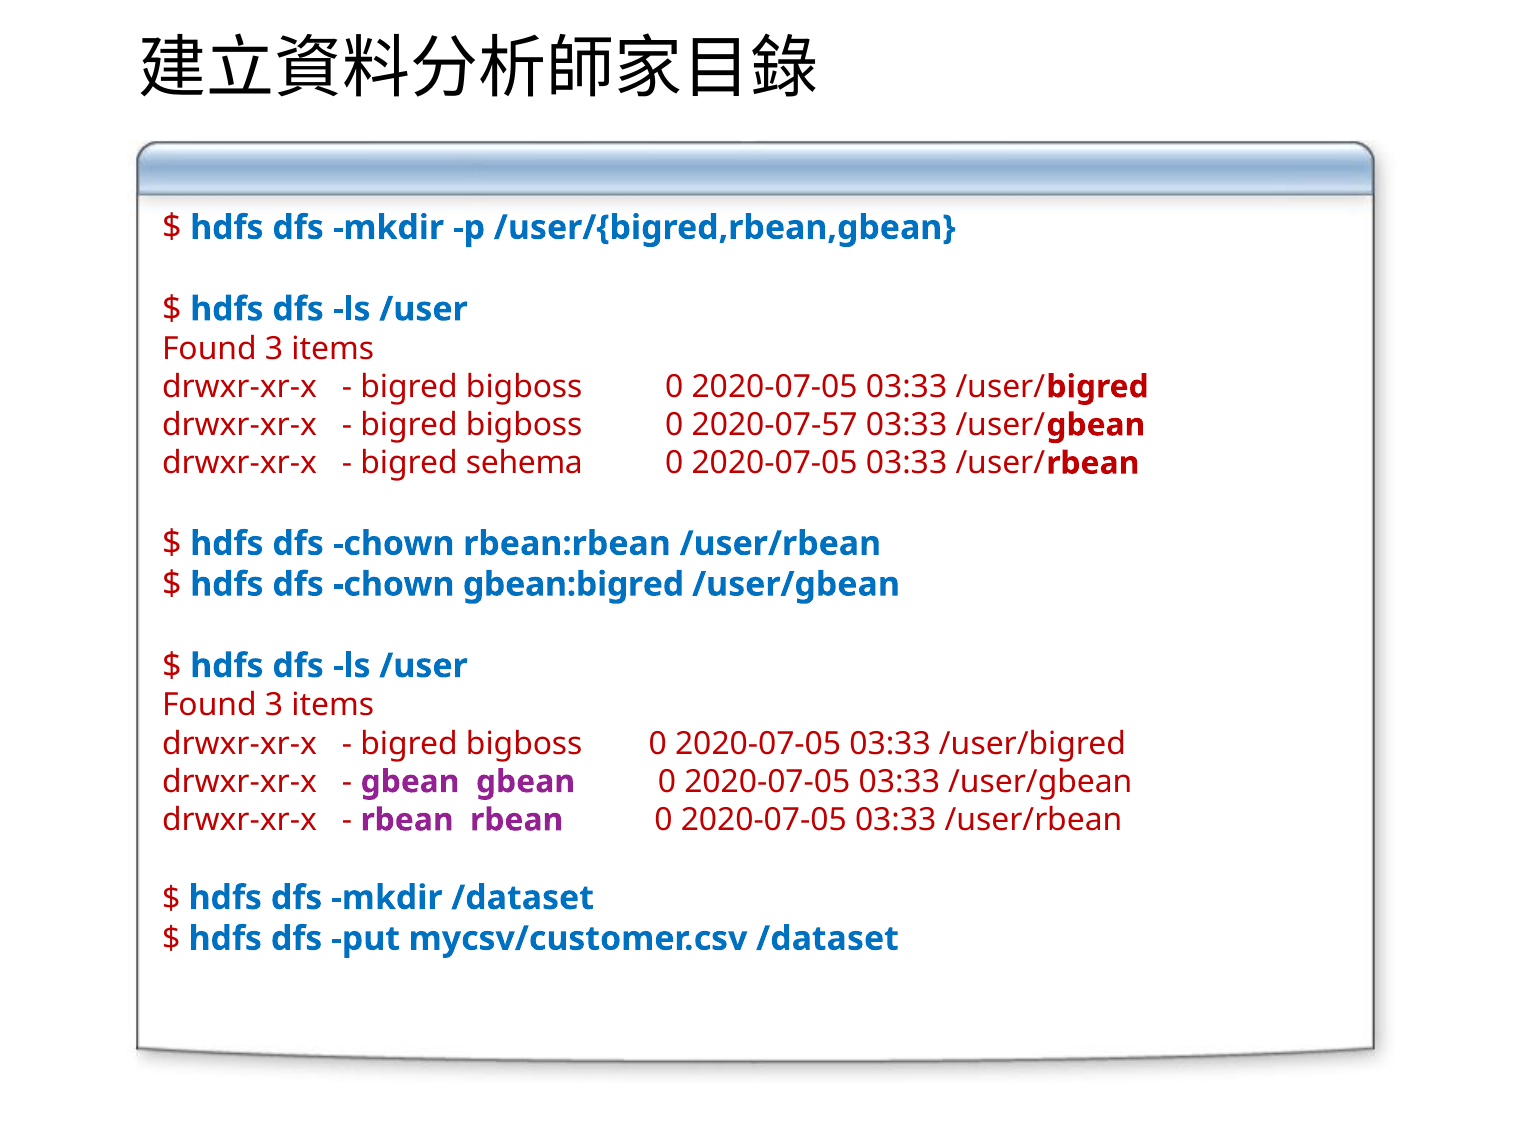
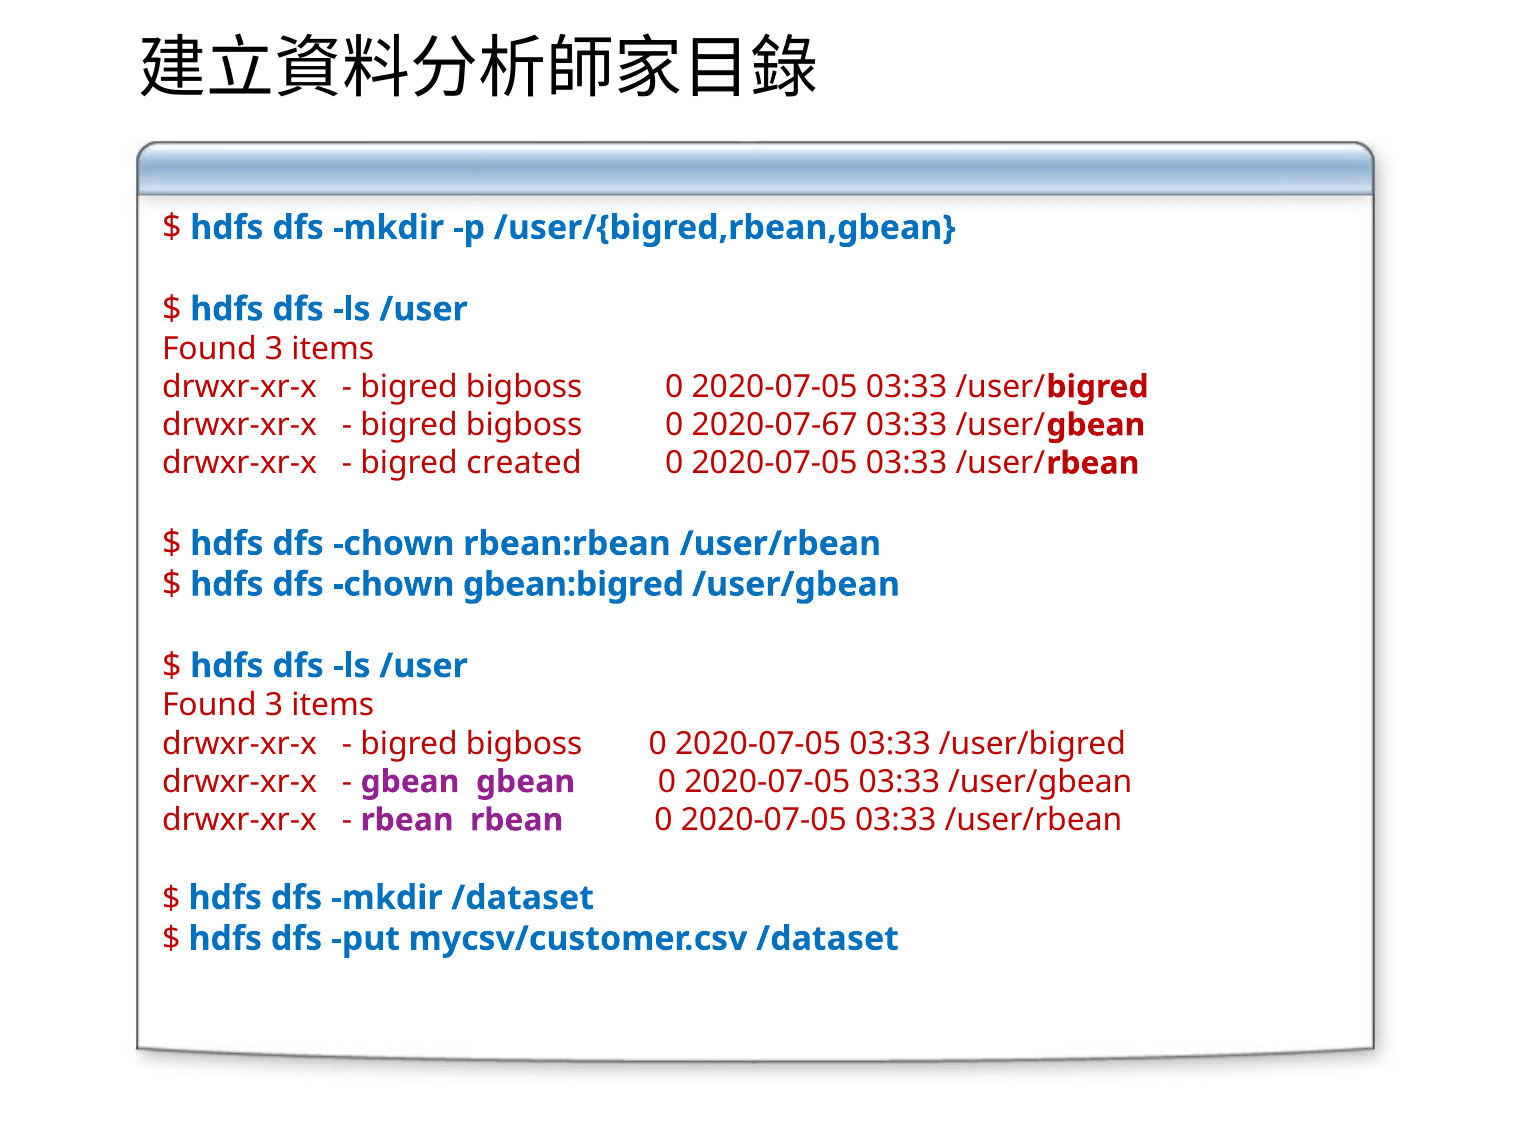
2020-07-57: 2020-07-57 -> 2020-07-67
sehema: sehema -> created
